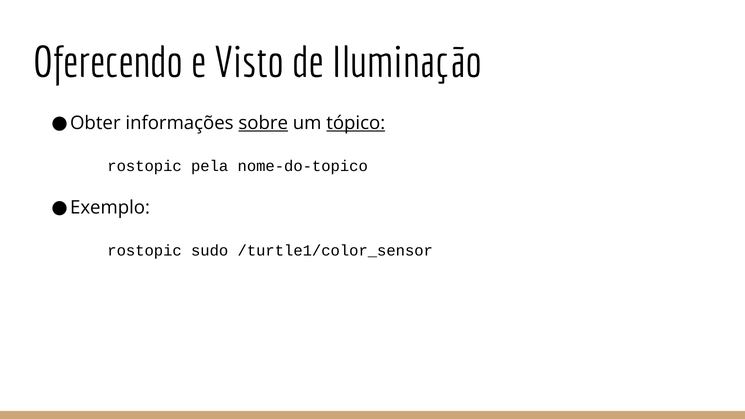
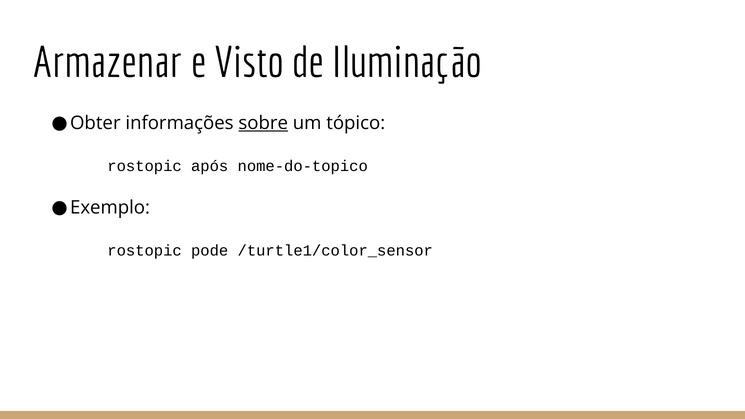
Oferecendo: Oferecendo -> Armazenar
tópico underline: present -> none
pela: pela -> após
sudo: sudo -> pode
